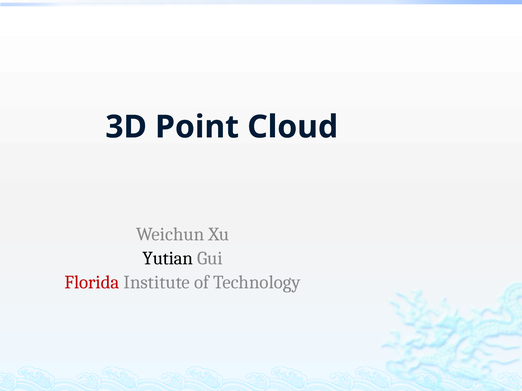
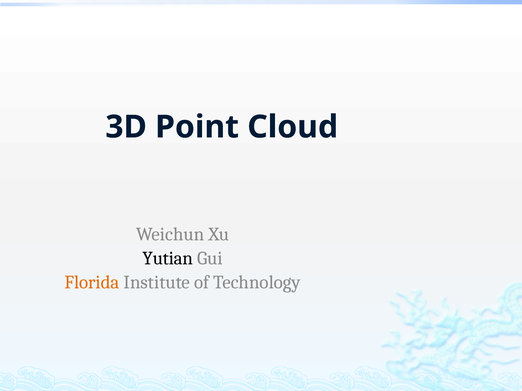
Florida colour: red -> orange
